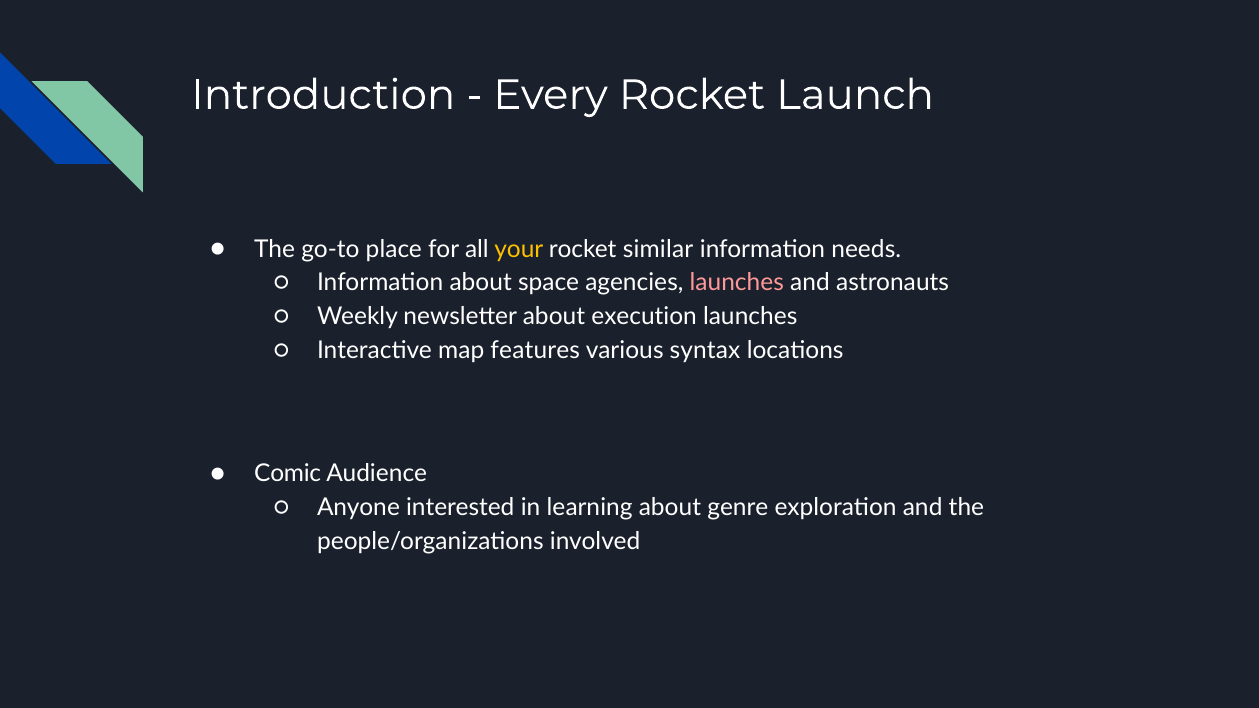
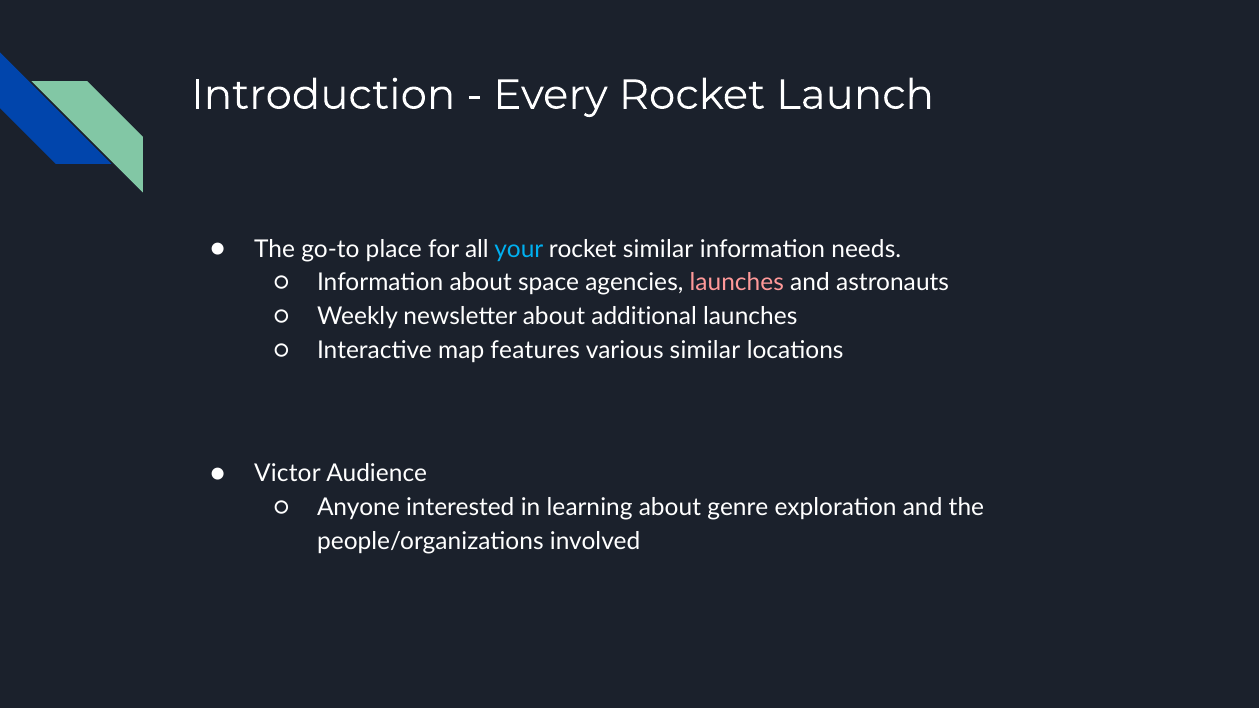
your colour: yellow -> light blue
execution: execution -> additional
various syntax: syntax -> similar
Comic: Comic -> Victor
